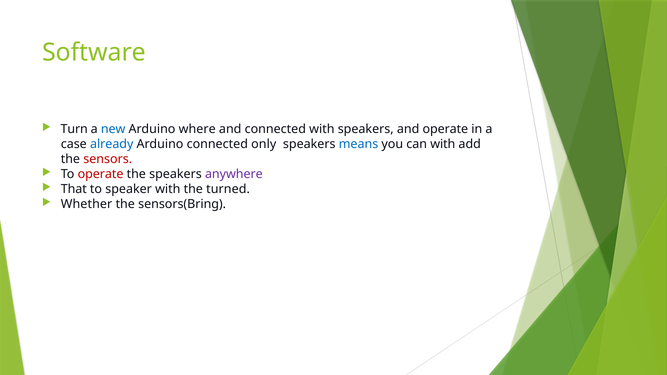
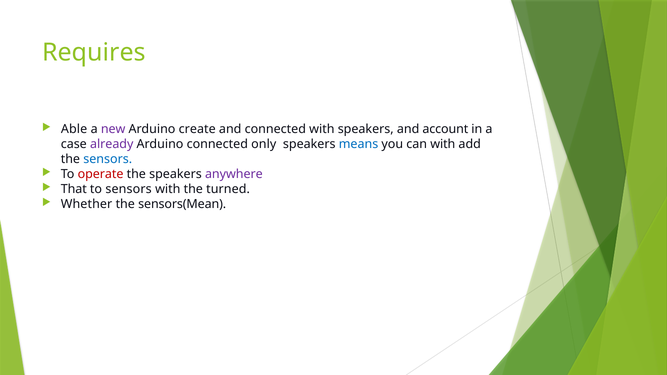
Software: Software -> Requires
Turn: Turn -> Able
new colour: blue -> purple
where: where -> create
and operate: operate -> account
already colour: blue -> purple
sensors at (108, 159) colour: red -> blue
to speaker: speaker -> sensors
sensors(Bring: sensors(Bring -> sensors(Mean
